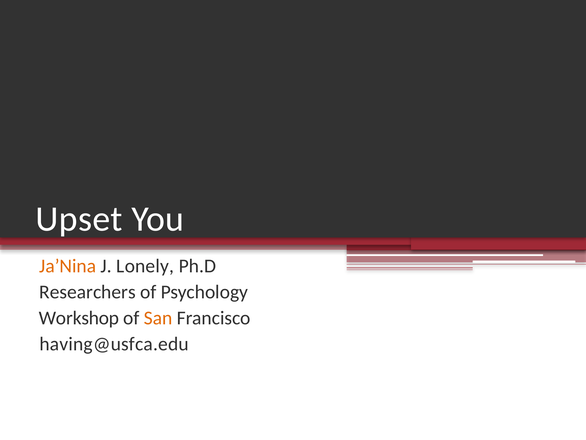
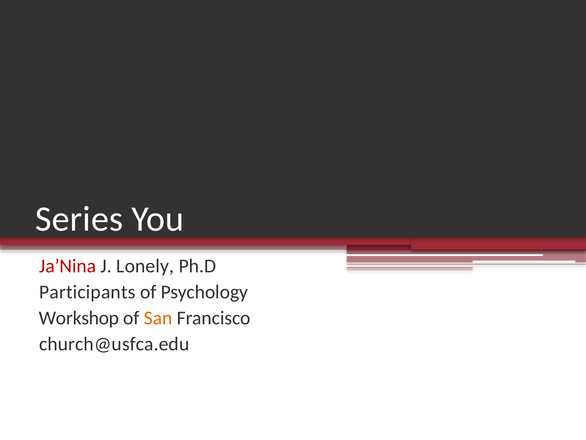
Upset: Upset -> Series
Ja’Nina colour: orange -> red
Researchers: Researchers -> Participants
having@usfca.edu: having@usfca.edu -> church@usfca.edu
